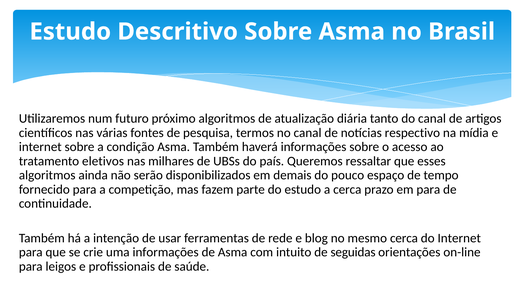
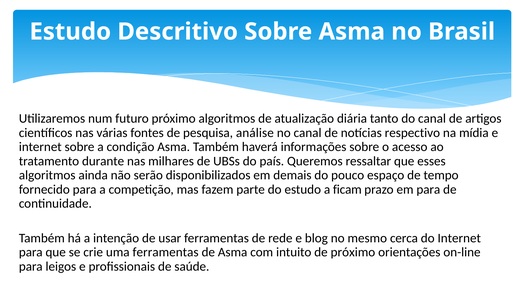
termos: termos -> análise
eletivos: eletivos -> durante
a cerca: cerca -> ficam
uma informações: informações -> ferramentas
de seguidas: seguidas -> próximo
